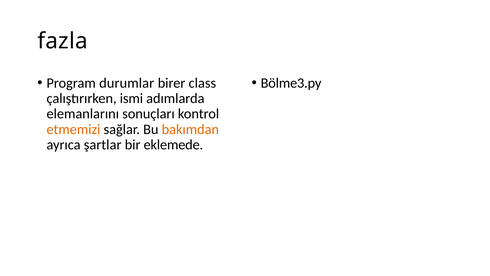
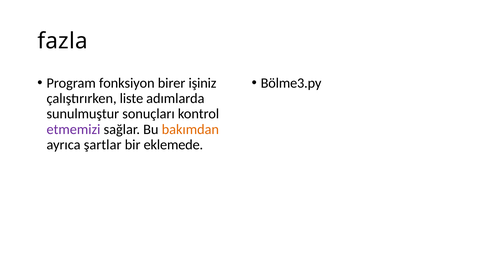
durumlar: durumlar -> fonksiyon
class: class -> işiniz
ismi: ismi -> liste
elemanlarını: elemanlarını -> sunulmuştur
etmemizi colour: orange -> purple
